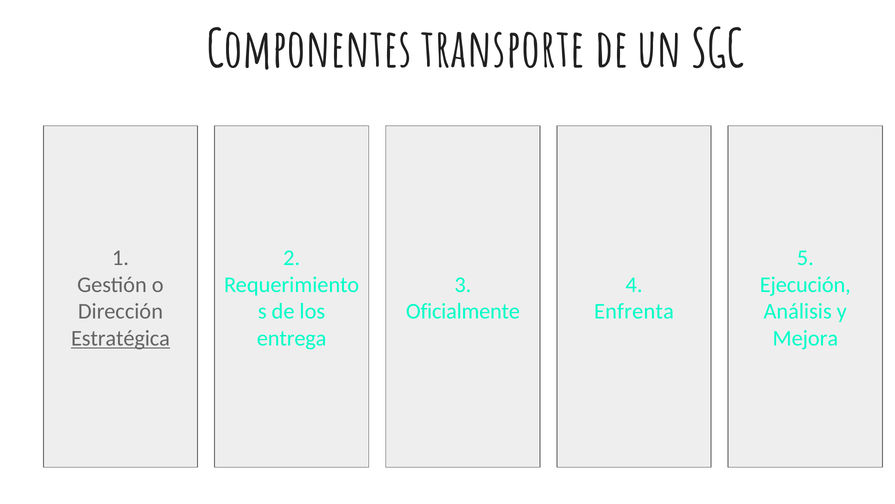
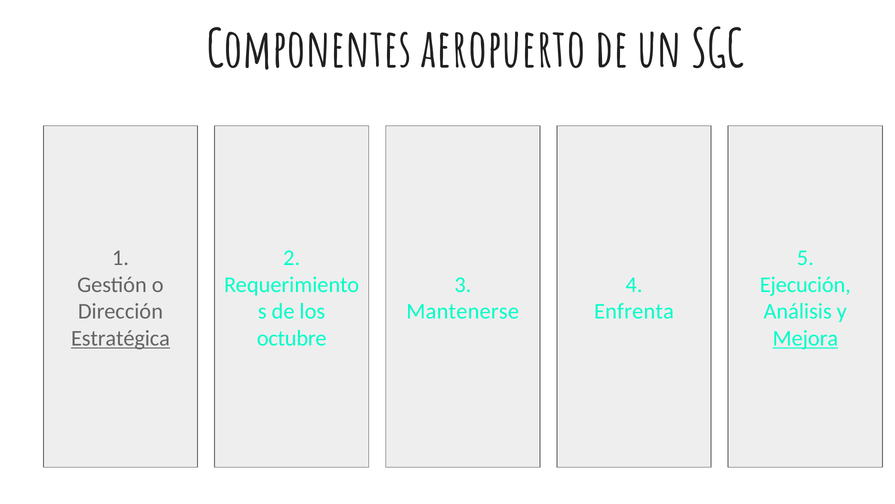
transporte: transporte -> aeropuerto
Oficialmente: Oficialmente -> Mantenerse
entrega: entrega -> octubre
Mejora underline: none -> present
